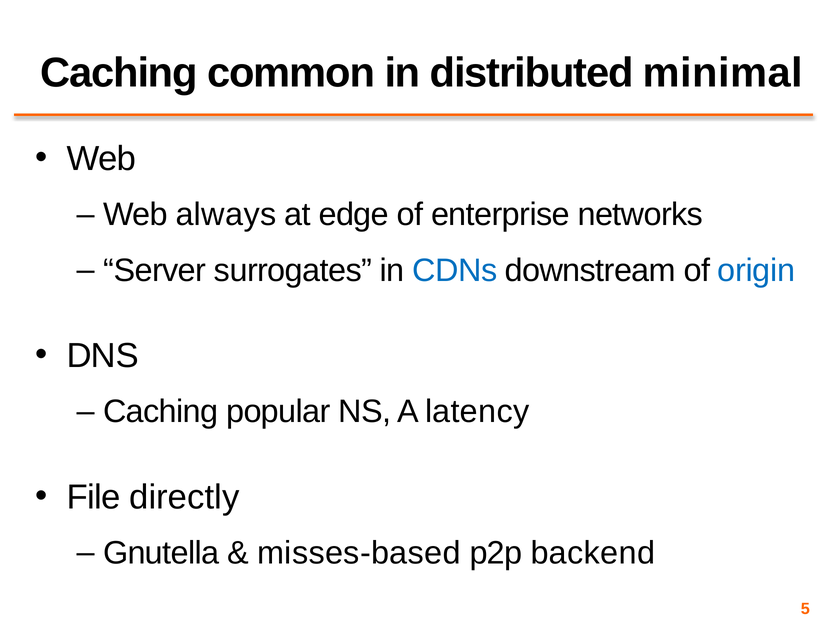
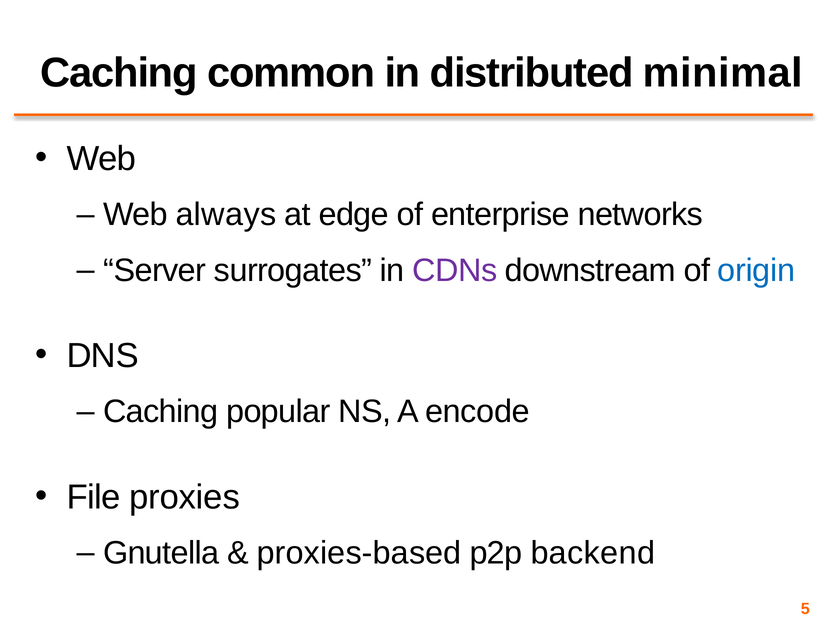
CDNs colour: blue -> purple
latency: latency -> encode
directly: directly -> proxies
misses-based: misses-based -> proxies-based
